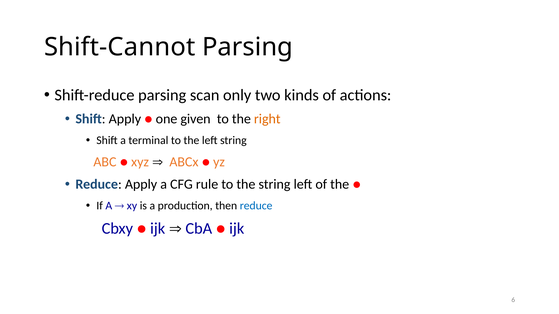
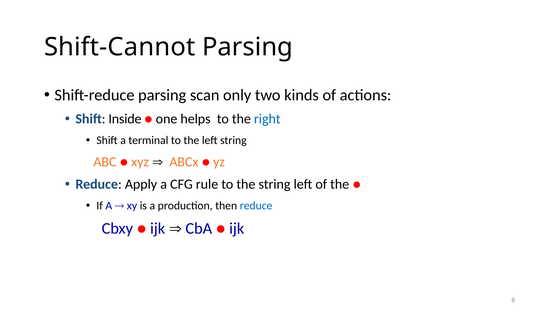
Shift Apply: Apply -> Inside
given: given -> helps
right colour: orange -> blue
